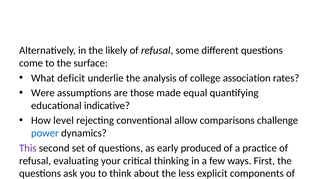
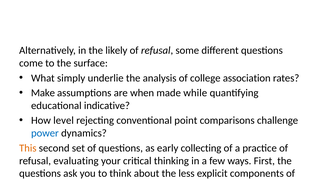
deficit: deficit -> simply
Were: Were -> Make
those: those -> when
equal: equal -> while
allow: allow -> point
This colour: purple -> orange
produced: produced -> collecting
